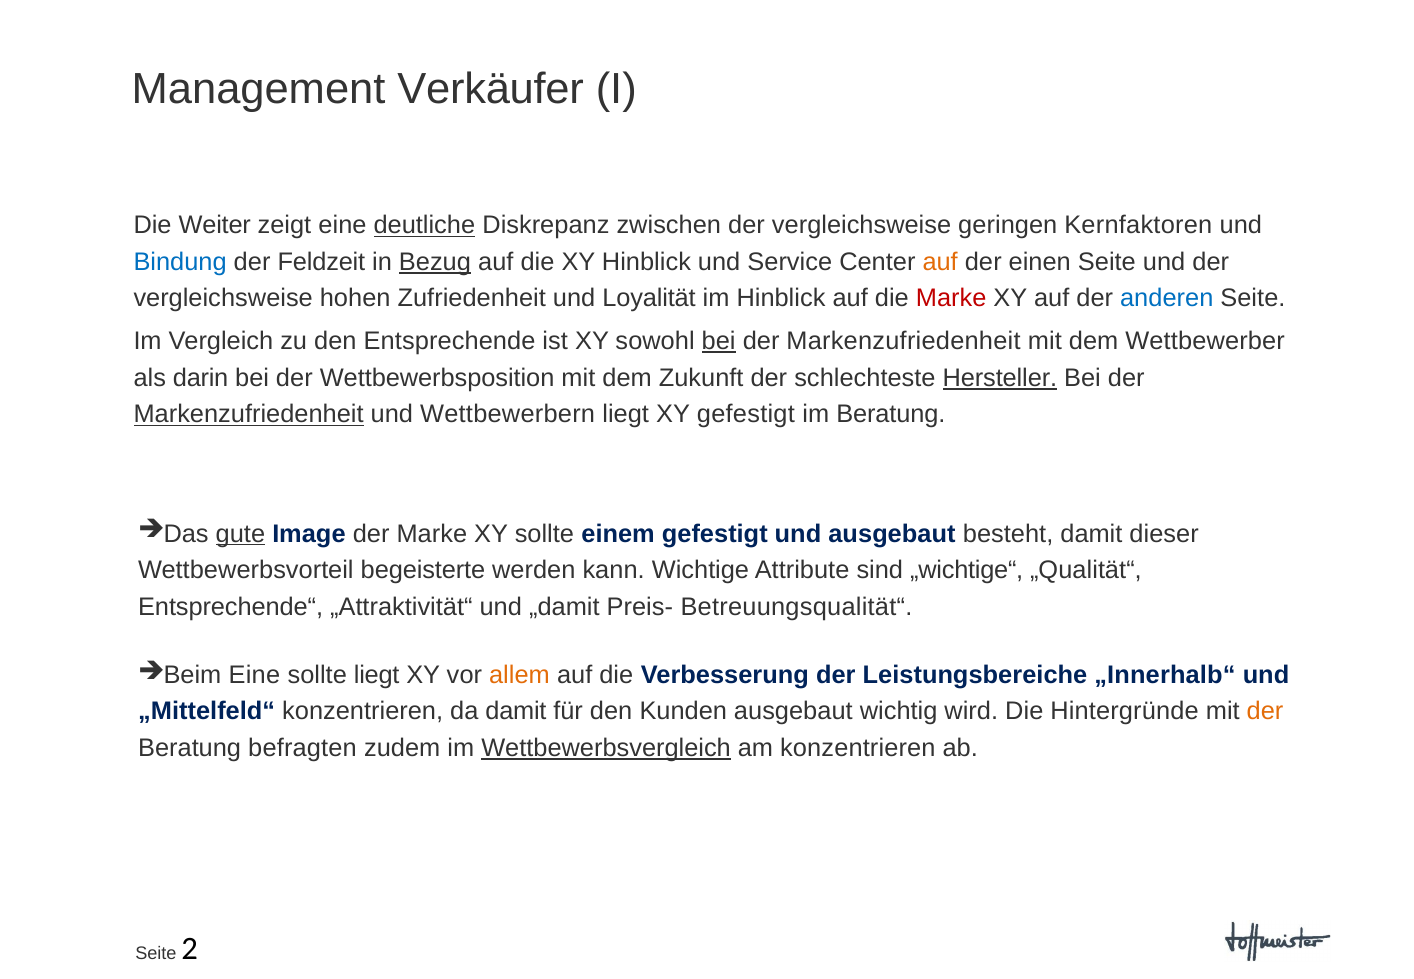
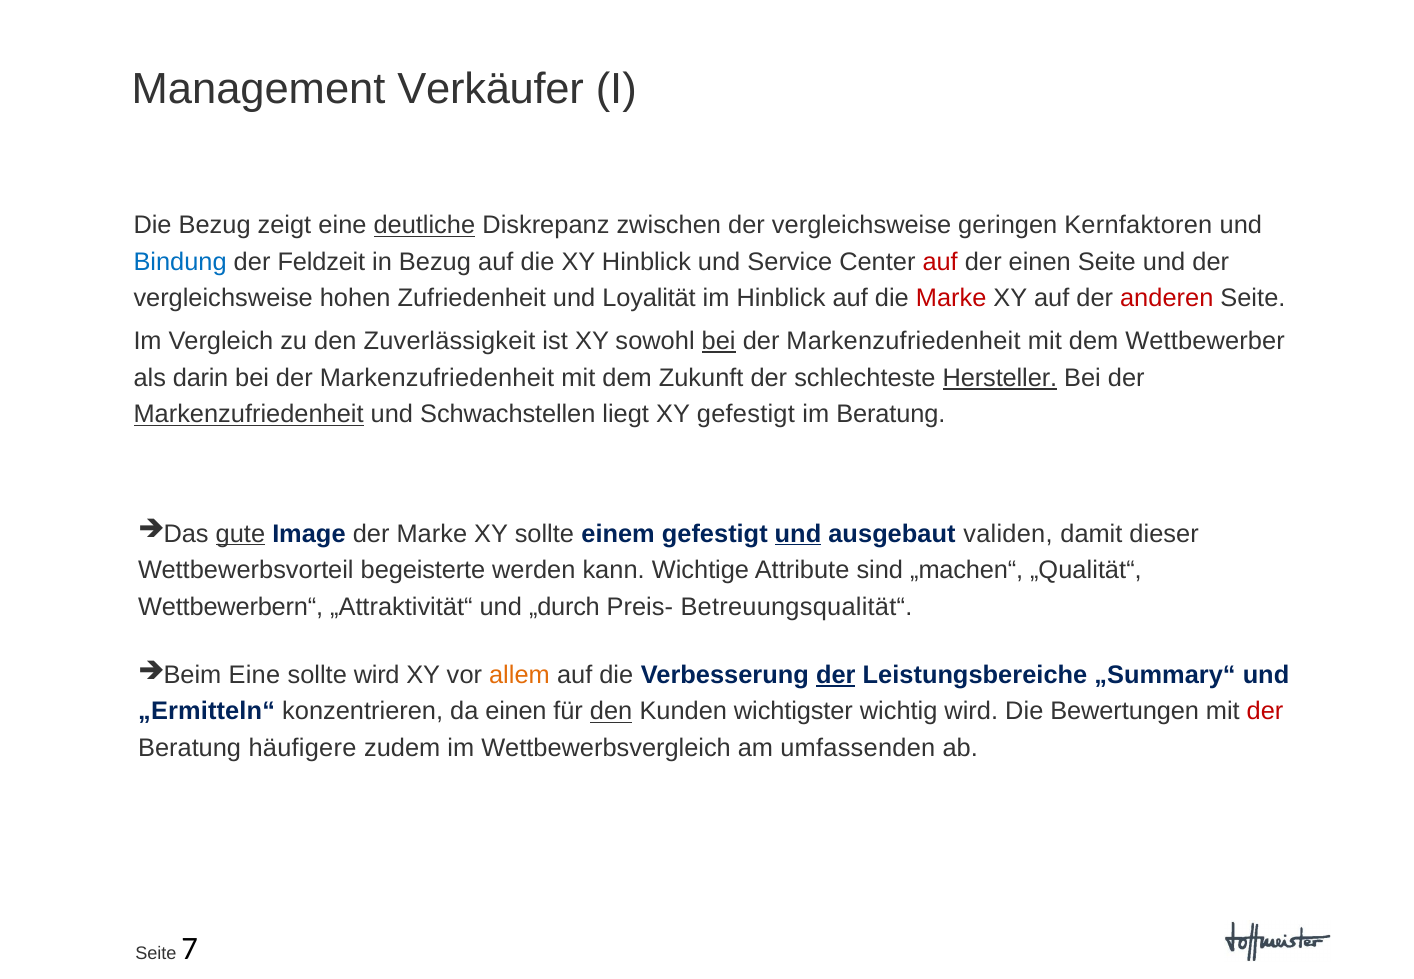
Die Weiter: Weiter -> Bezug
Bezug at (435, 262) underline: present -> none
auf at (940, 262) colour: orange -> red
anderen colour: blue -> red
Entsprechende: Entsprechende -> Zuverlässigkeit
Wettbewerbsposition at (437, 378): Wettbewerbsposition -> Markenzufriedenheit
Wettbewerbern: Wettbewerbern -> Schwachstellen
und at (798, 534) underline: none -> present
besteht: besteht -> validen
„wichtige“: „wichtige“ -> „machen“
Entsprechende“: Entsprechende“ -> Wettbewerbern“
„damit: „damit -> „durch
sollte liegt: liegt -> wird
der at (836, 675) underline: none -> present
„Innerhalb“: „Innerhalb“ -> „Summary“
„Mittelfeld“: „Mittelfeld“ -> „Ermitteln“
da damit: damit -> einen
den at (611, 711) underline: none -> present
Kunden ausgebaut: ausgebaut -> wichtigster
Hintergründe: Hintergründe -> Bewertungen
der at (1265, 711) colour: orange -> red
befragten: befragten -> häufigere
Wettbewerbsvergleich underline: present -> none
am konzentrieren: konzentrieren -> umfassenden
2: 2 -> 7
